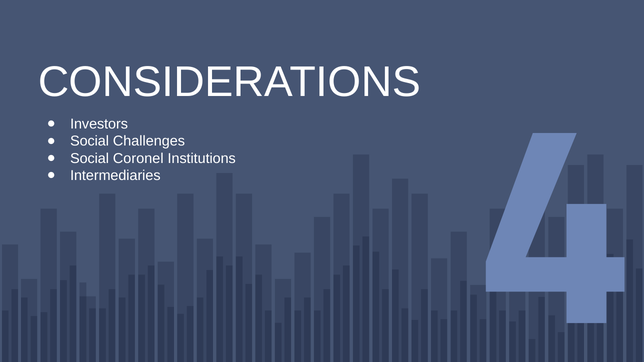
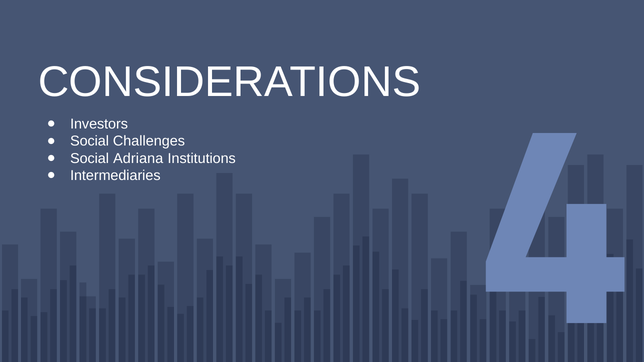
Coronel: Coronel -> Adriana
